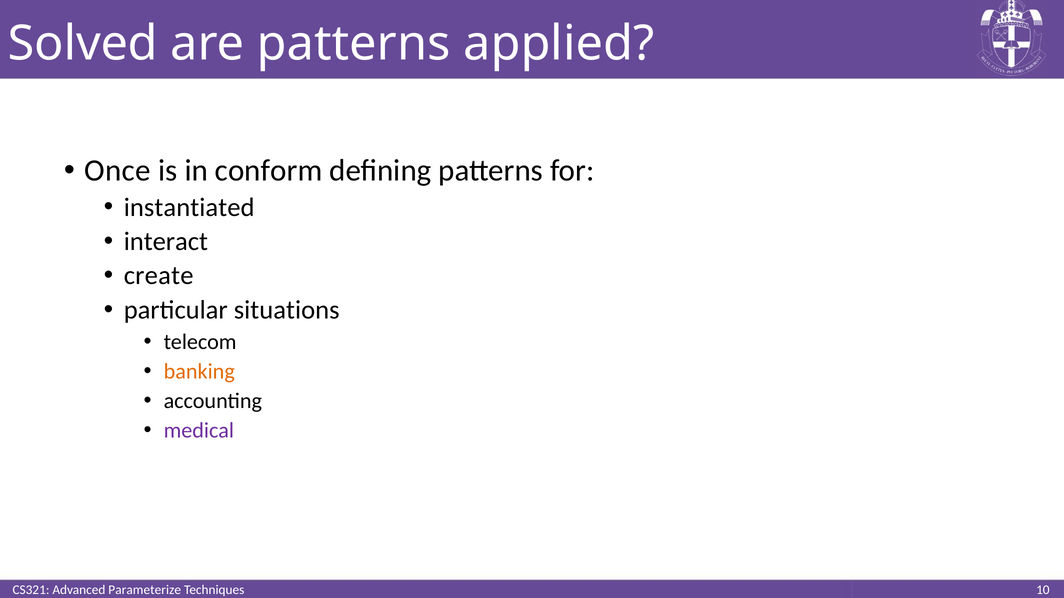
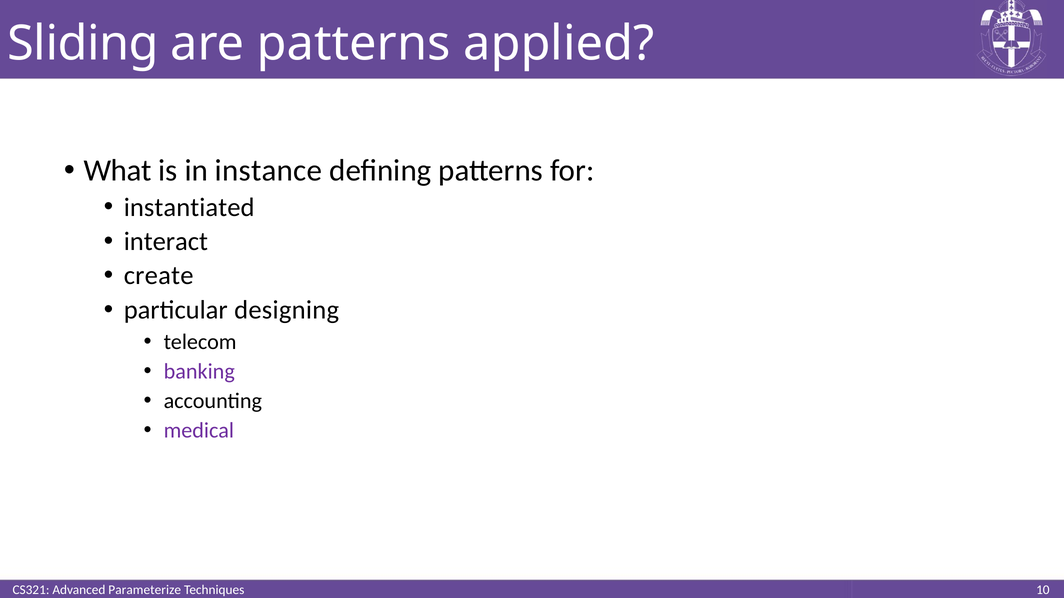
Solved: Solved -> Sliding
Once: Once -> What
conform: conform -> instance
situations: situations -> designing
banking colour: orange -> purple
